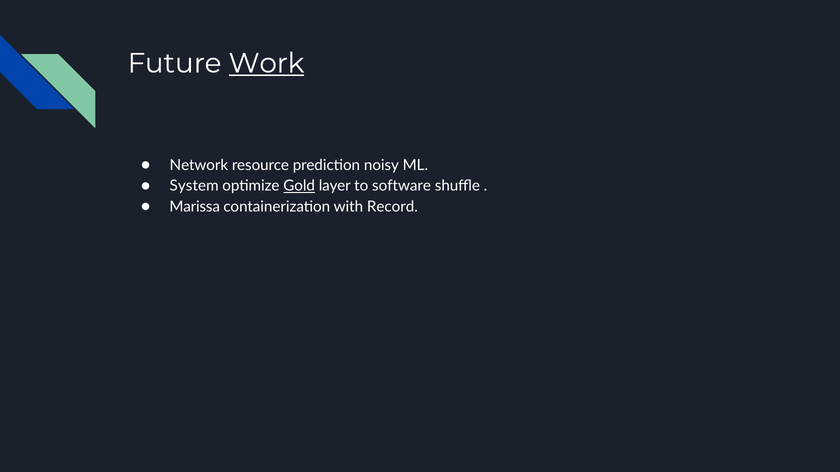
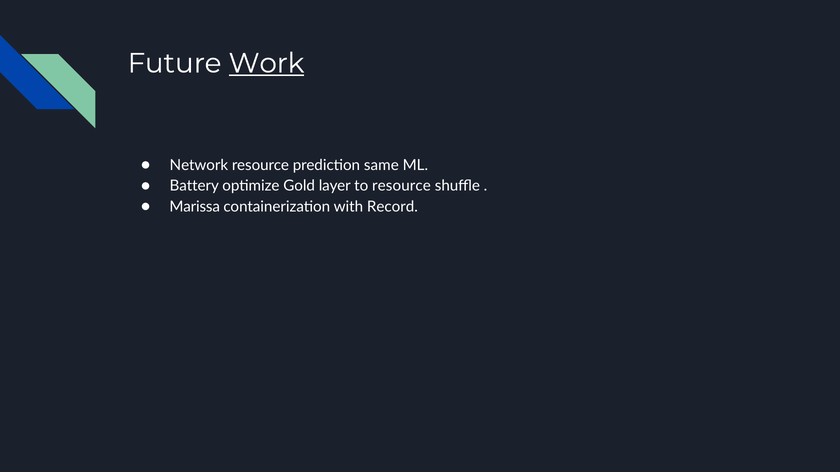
noisy: noisy -> same
System: System -> Battery
Gold underline: present -> none
to software: software -> resource
